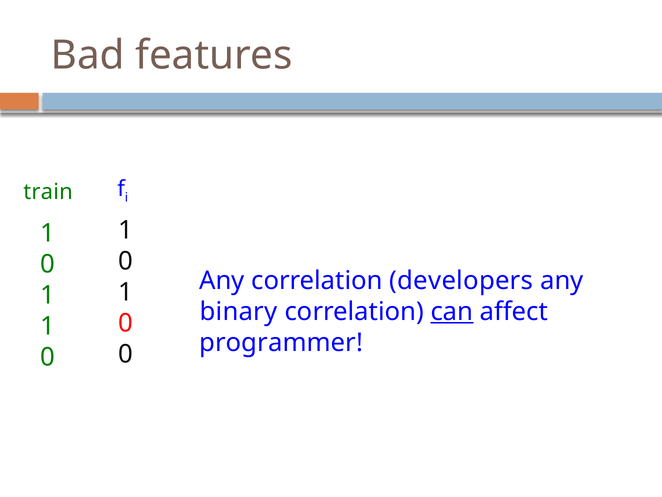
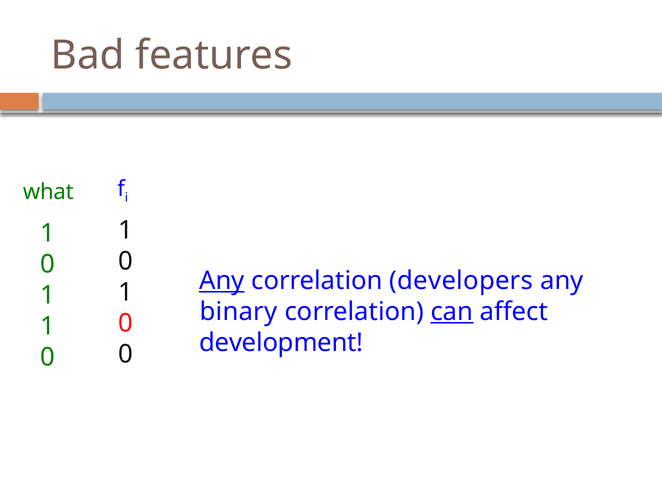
train: train -> what
Any at (222, 281) underline: none -> present
programmer: programmer -> development
